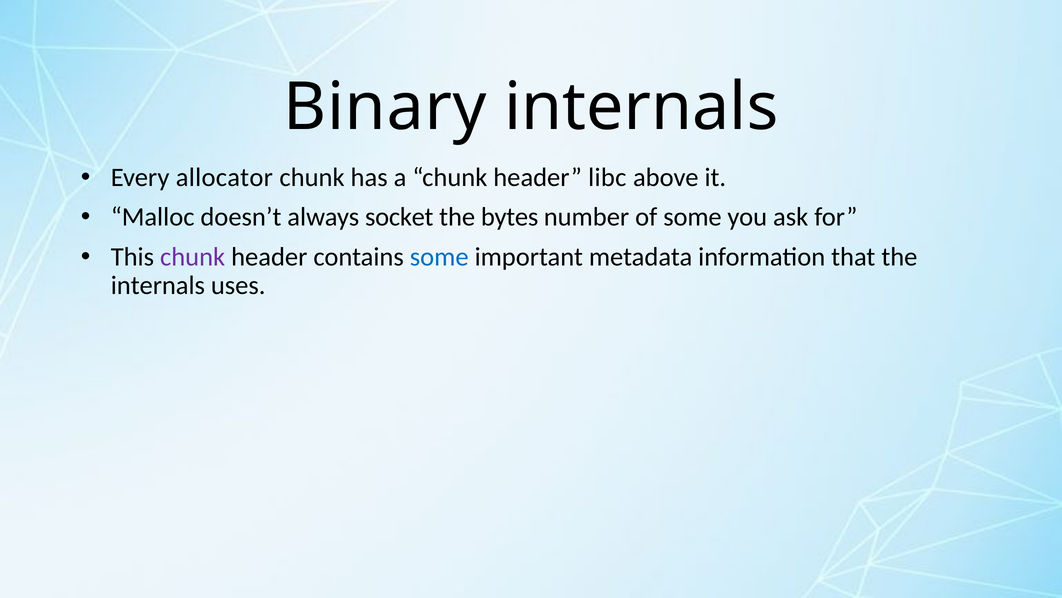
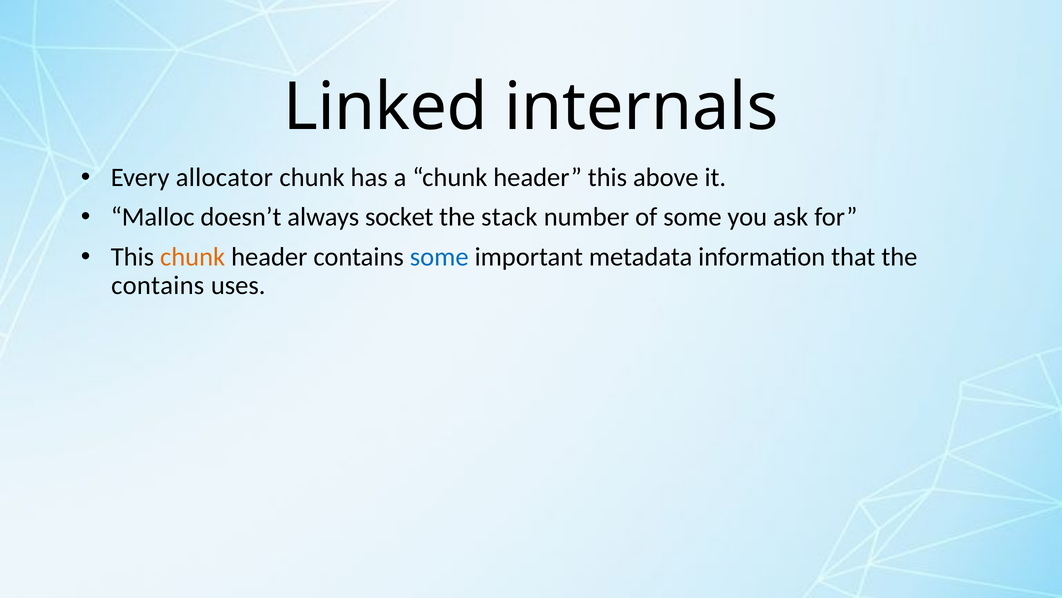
Binary: Binary -> Linked
header libc: libc -> this
bytes: bytes -> stack
chunk at (193, 257) colour: purple -> orange
internals at (158, 285): internals -> contains
